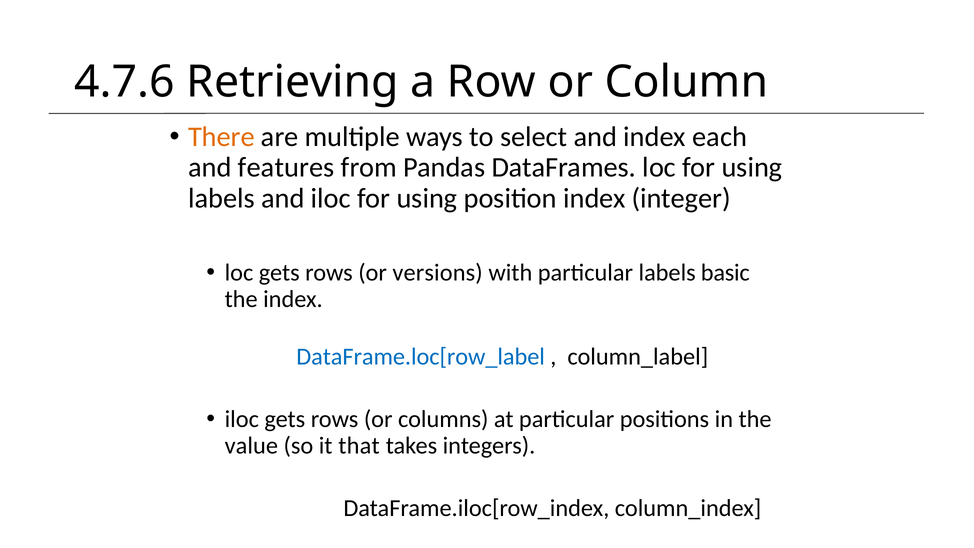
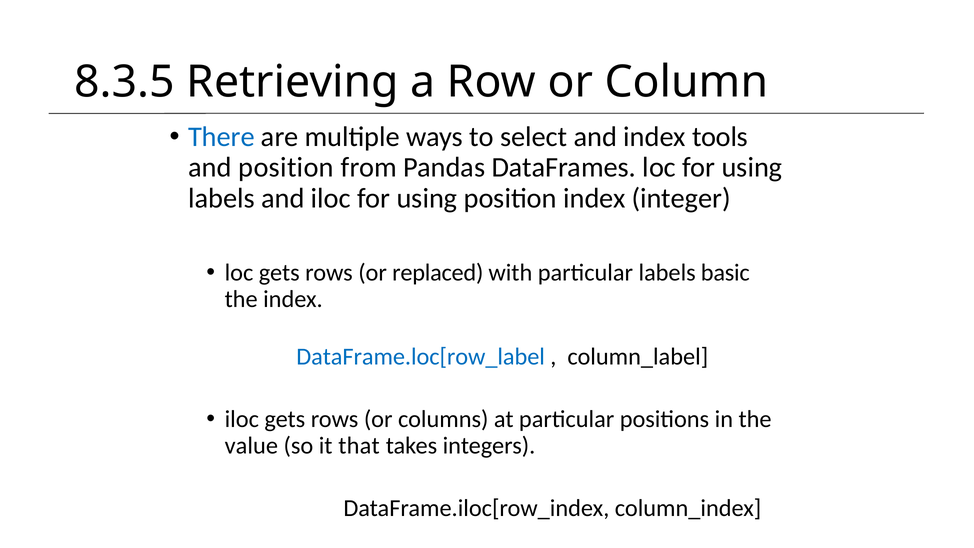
4.7.6: 4.7.6 -> 8.3.5
There colour: orange -> blue
each: each -> tools
and features: features -> position
versions: versions -> replaced
